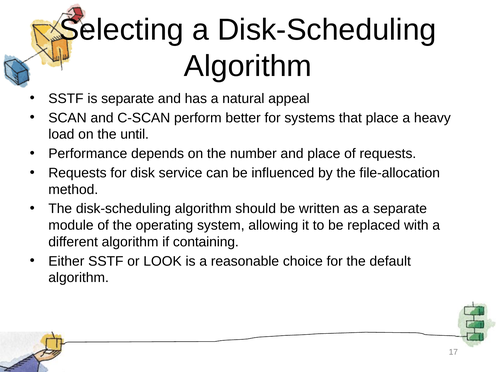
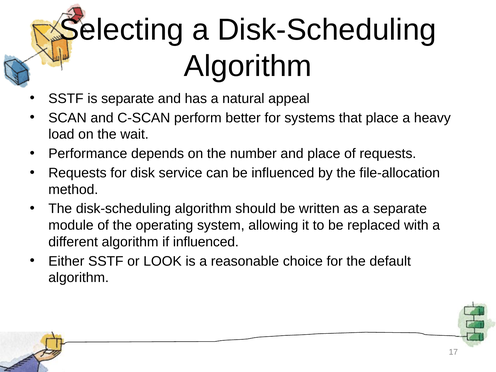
until: until -> wait
if containing: containing -> influenced
